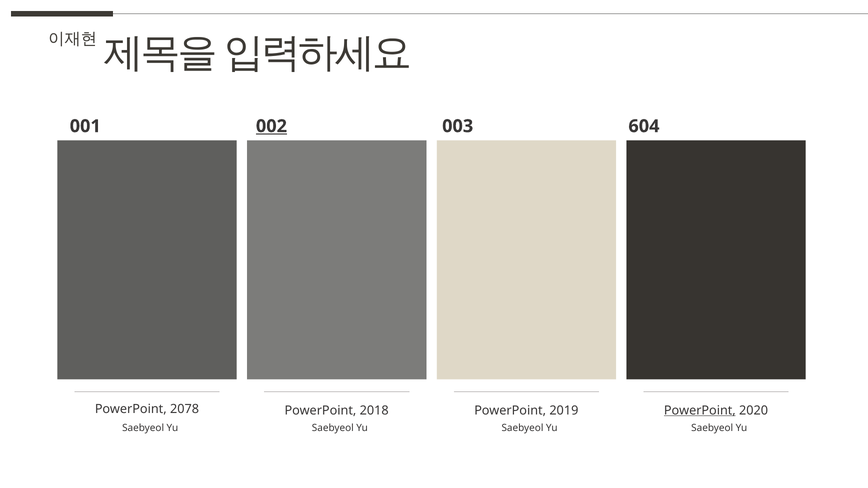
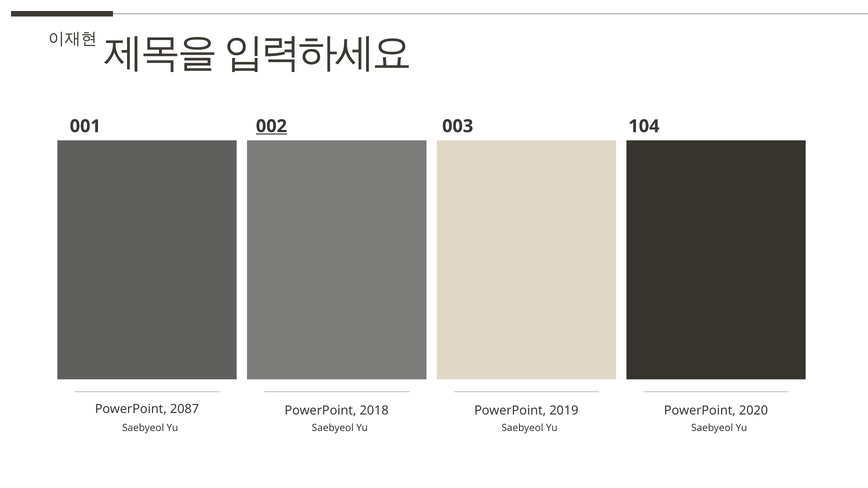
604: 604 -> 104
2078: 2078 -> 2087
PowerPoint at (700, 411) underline: present -> none
